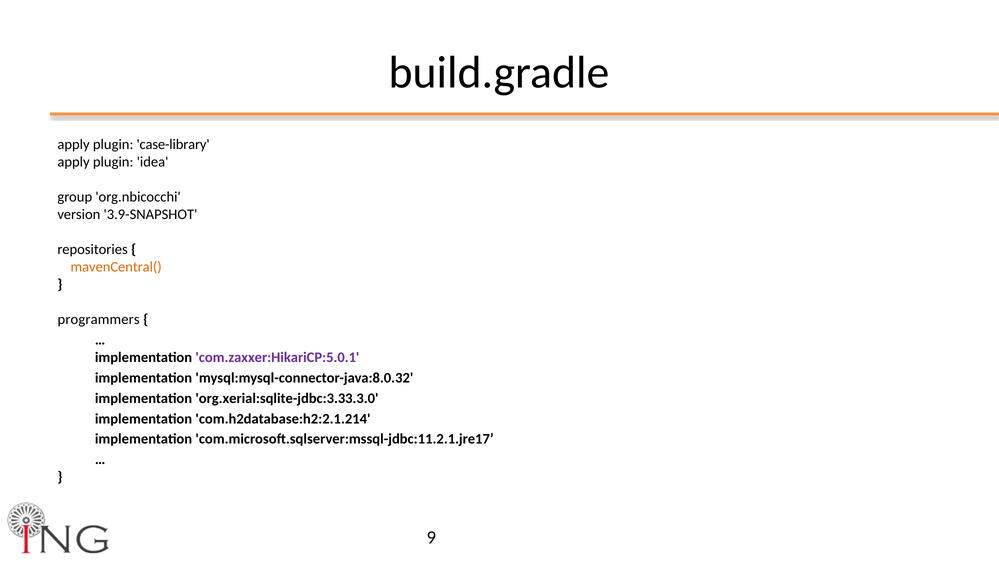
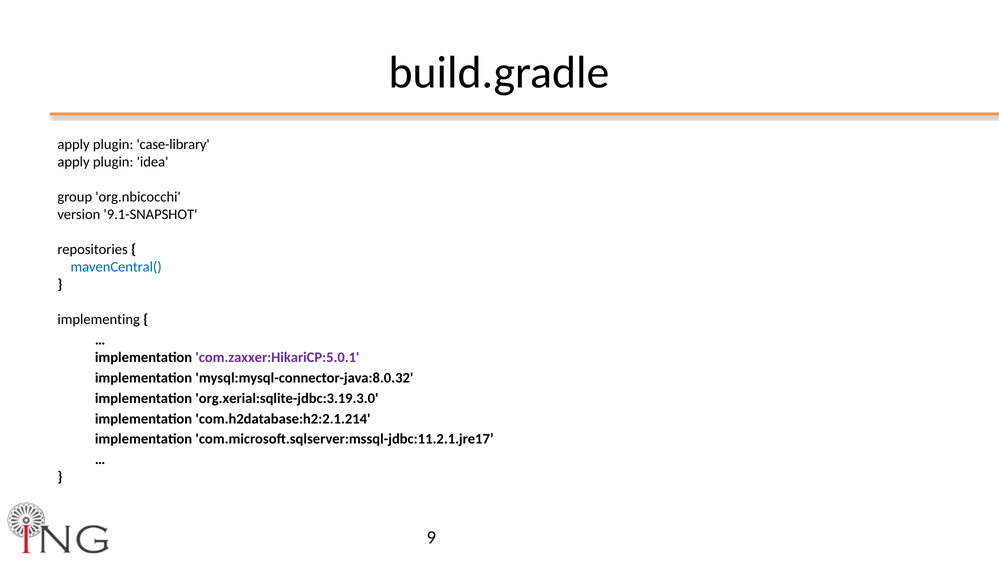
3.9-SNAPSHOT: 3.9-SNAPSHOT -> 9.1-SNAPSHOT
mavenCentral( colour: orange -> blue
programmers: programmers -> implementing
org.xerial:sqlite-jdbc:3.33.3.0: org.xerial:sqlite-jdbc:3.33.3.0 -> org.xerial:sqlite-jdbc:3.19.3.0
